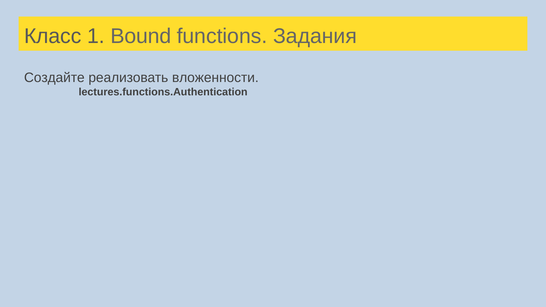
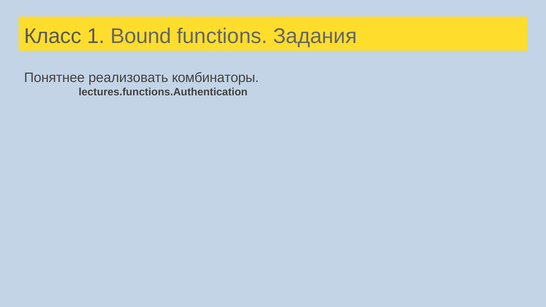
Создайте: Создайте -> Понятнее
вложенности: вложенности -> комбинаторы
